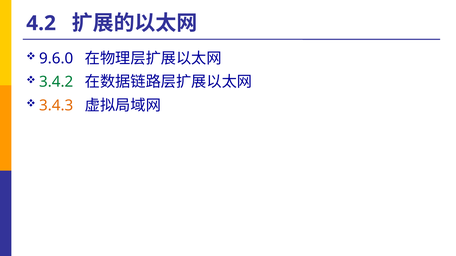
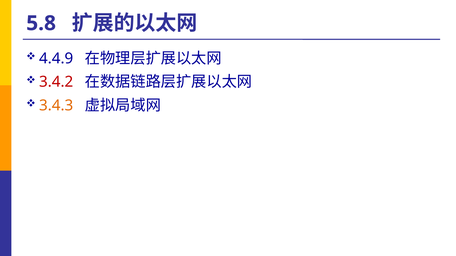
4.2: 4.2 -> 5.8
9.6.0: 9.6.0 -> 4.4.9
3.4.2 colour: green -> red
